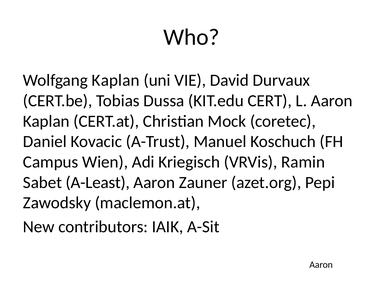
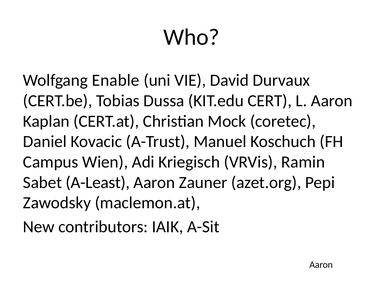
Wolfgang Kaplan: Kaplan -> Enable
